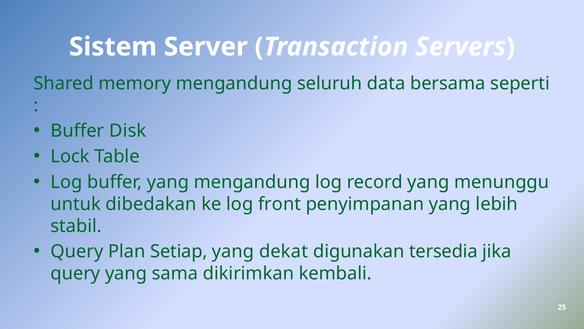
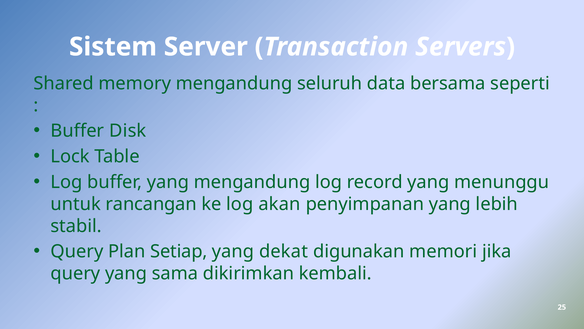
dibedakan: dibedakan -> rancangan
front: front -> akan
tersedia: tersedia -> memori
